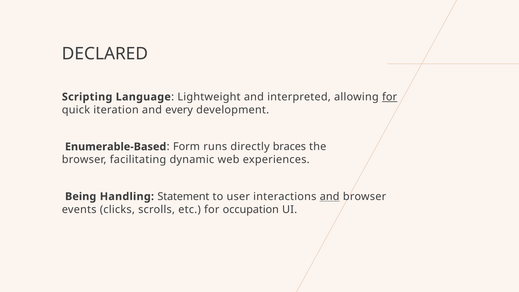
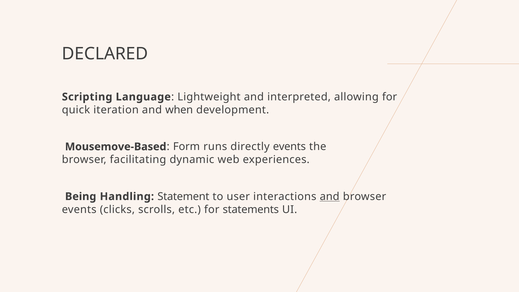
for at (390, 97) underline: present -> none
every: every -> when
Enumerable-Based: Enumerable-Based -> Mousemove-Based
directly braces: braces -> events
occupation: occupation -> statements
